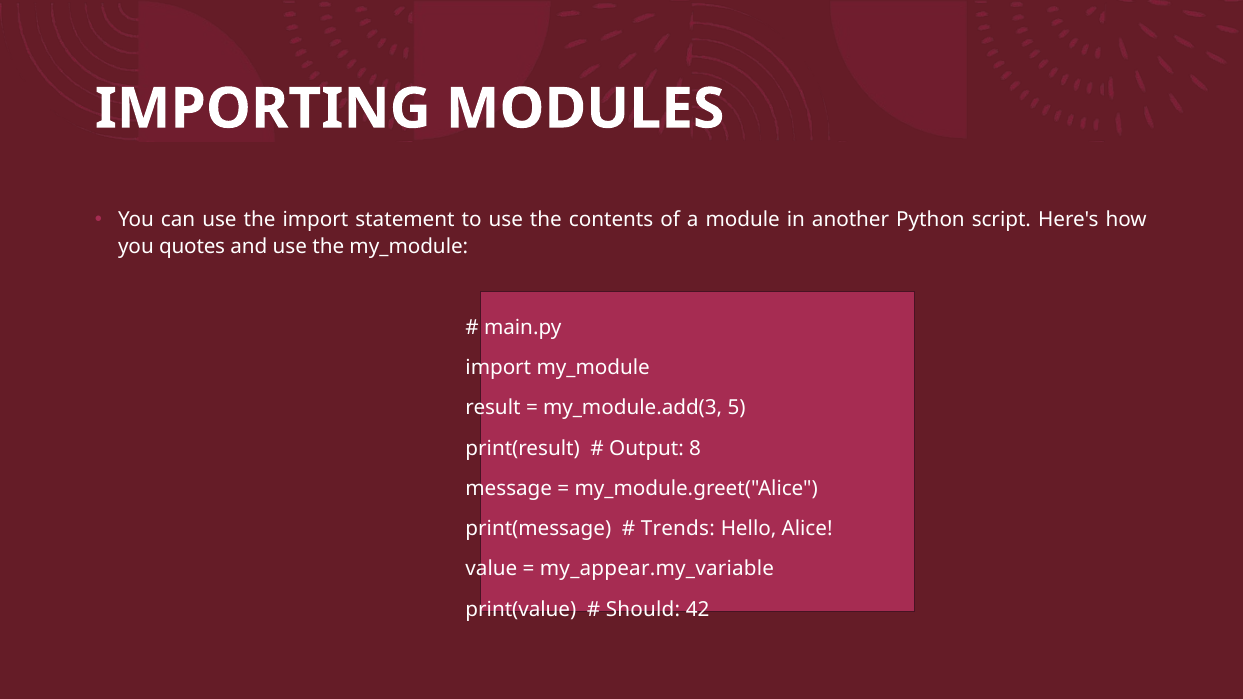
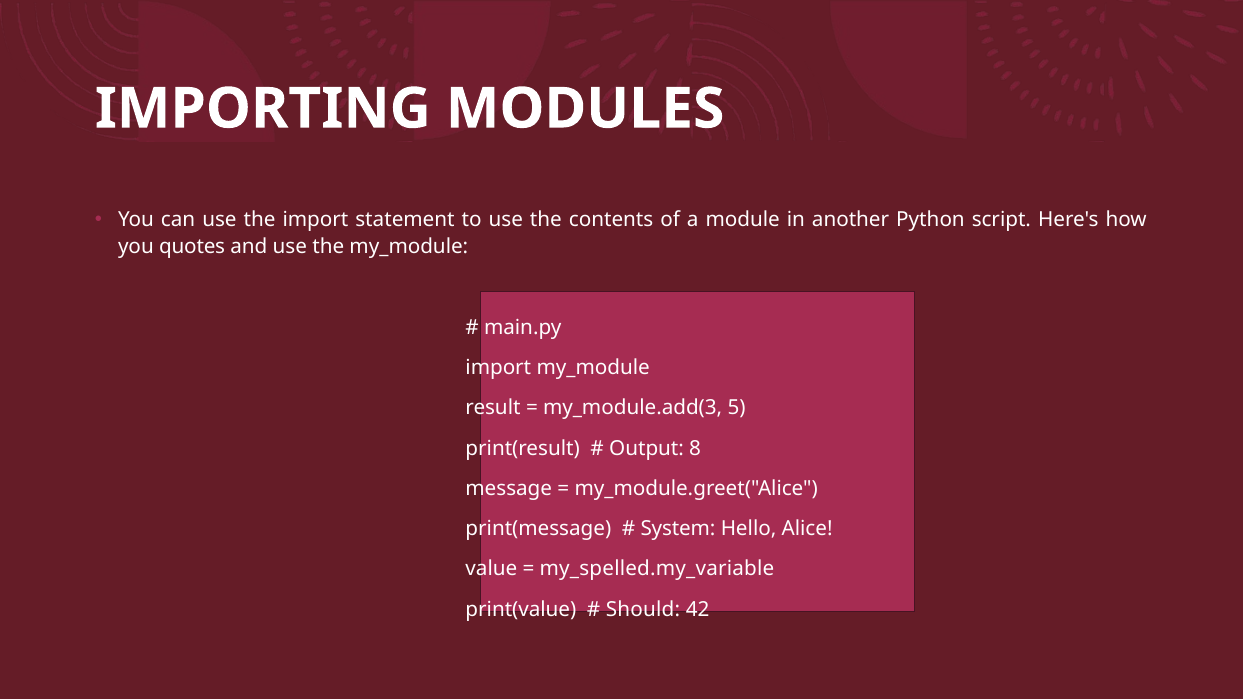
Trends: Trends -> System
my_appear.my_variable: my_appear.my_variable -> my_spelled.my_variable
